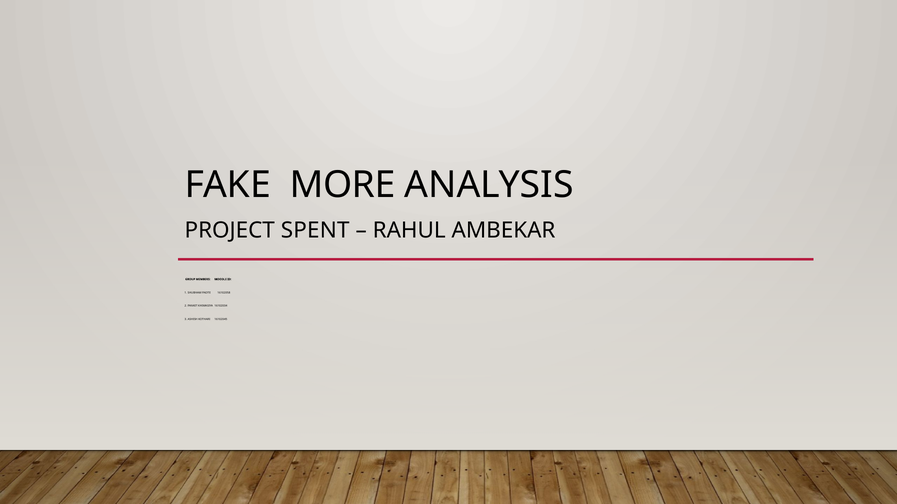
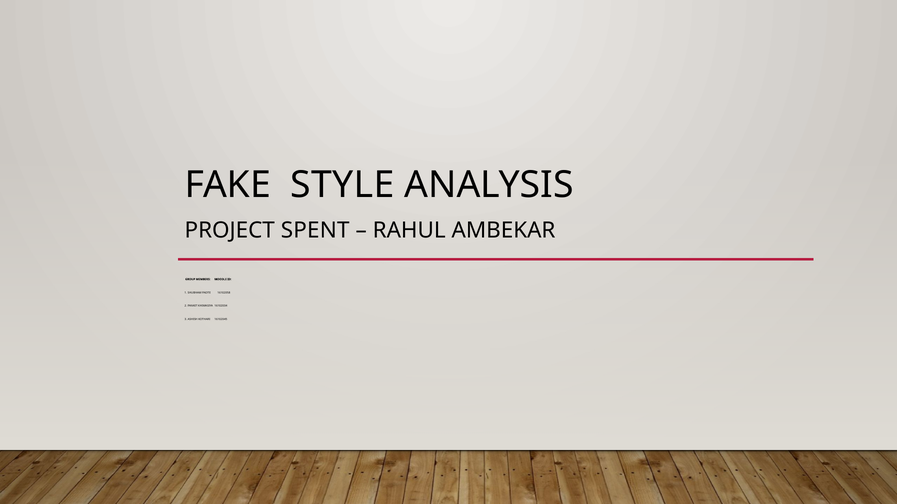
MORE: MORE -> STYLE
